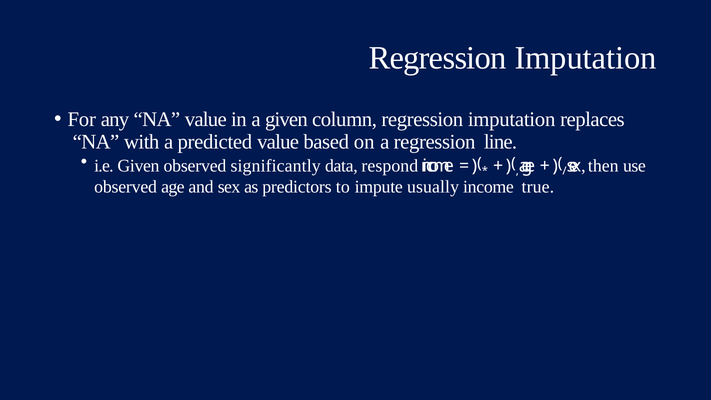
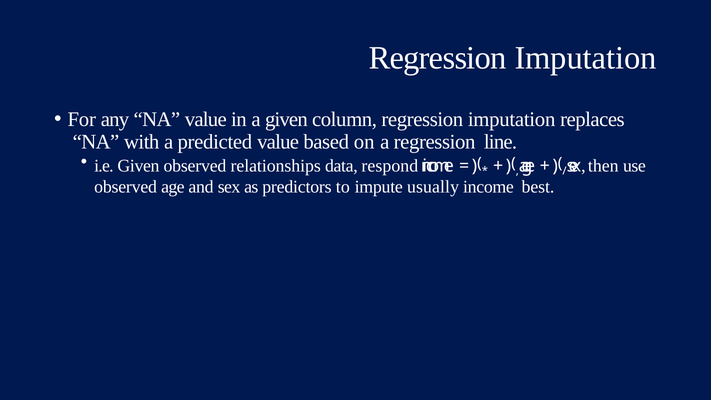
significantly: significantly -> relationships
true: true -> best
